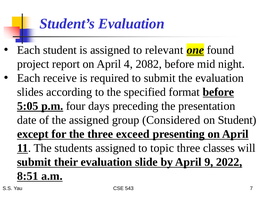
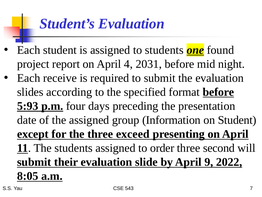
to relevant: relevant -> students
2082: 2082 -> 2031
5:05: 5:05 -> 5:93
Considered: Considered -> Information
topic: topic -> order
classes: classes -> second
8:51: 8:51 -> 8:05
